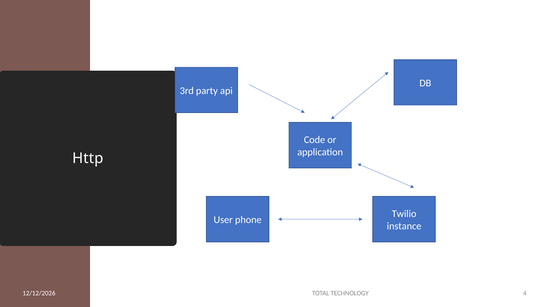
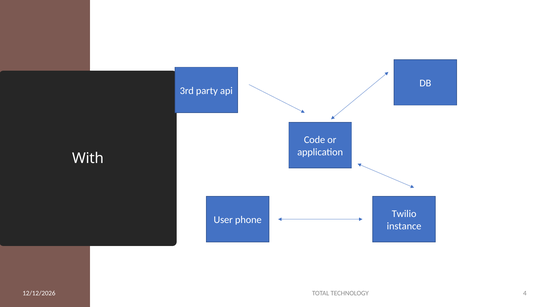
Http: Http -> With
